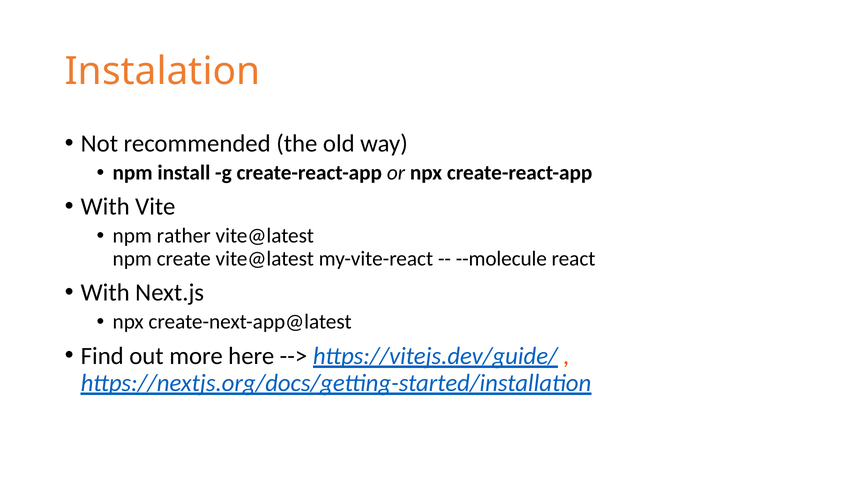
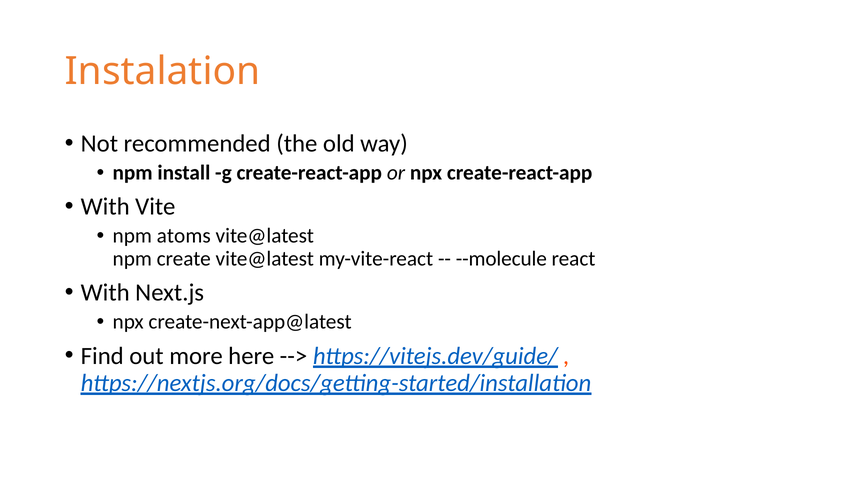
rather: rather -> atoms
